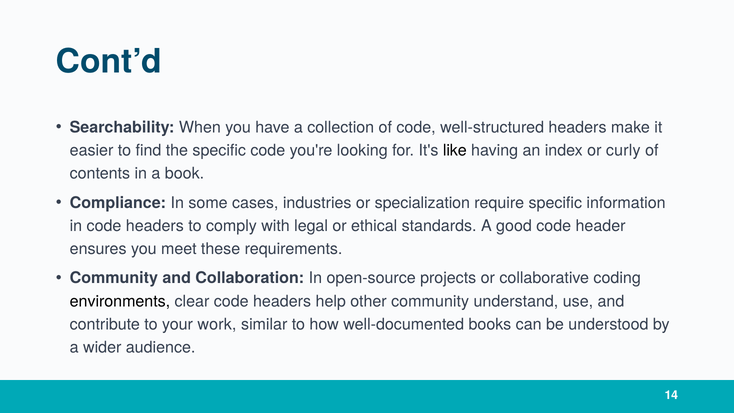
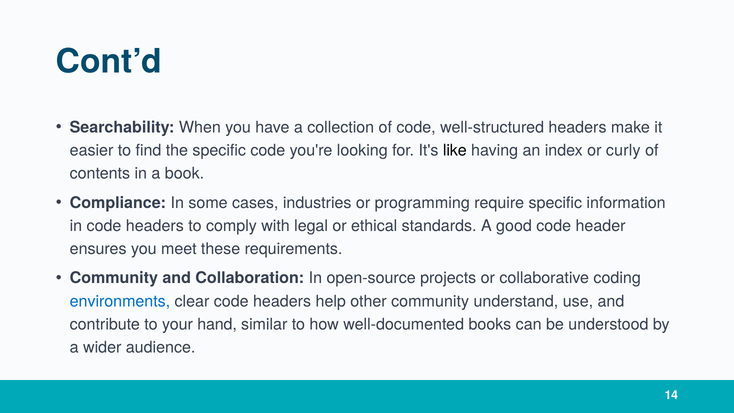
specialization: specialization -> programming
environments colour: black -> blue
work: work -> hand
